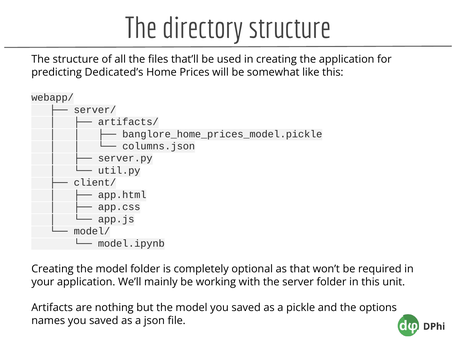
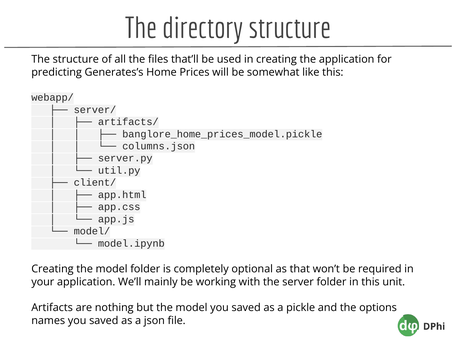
Dedicated’s: Dedicated’s -> Generates’s
